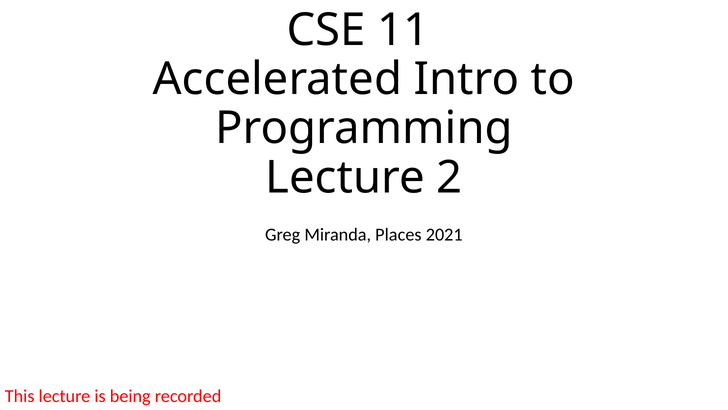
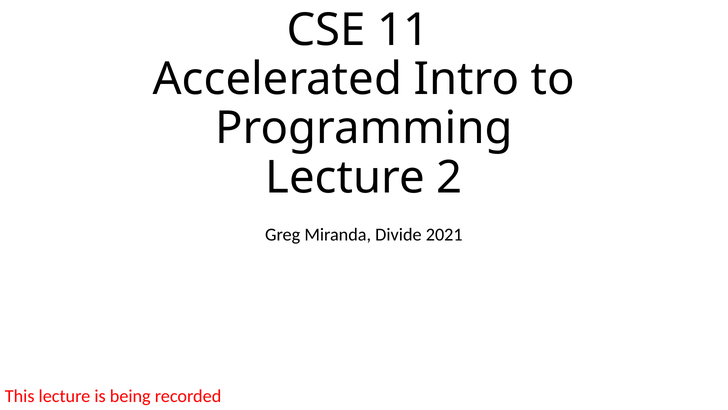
Places: Places -> Divide
